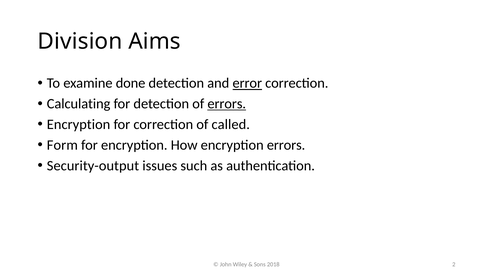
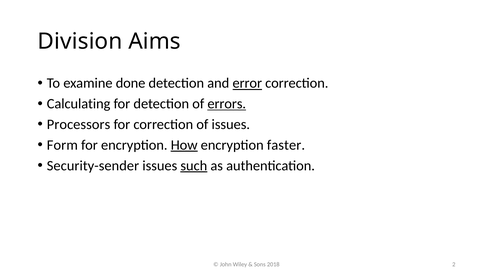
Encryption at (79, 125): Encryption -> Processors
of called: called -> issues
How underline: none -> present
encryption errors: errors -> faster
Security-output: Security-output -> Security-sender
such underline: none -> present
